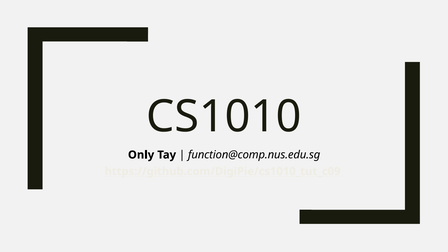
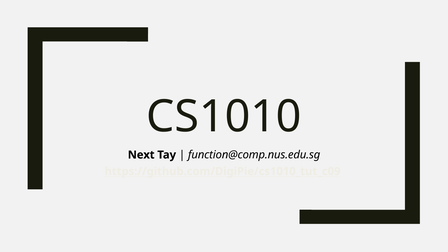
Only: Only -> Next
